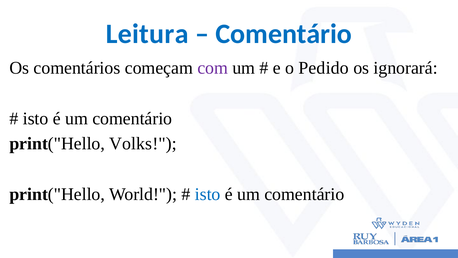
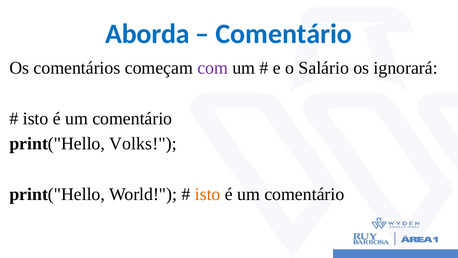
Leitura: Leitura -> Aborda
Pedido: Pedido -> Salário
isto at (208, 194) colour: blue -> orange
